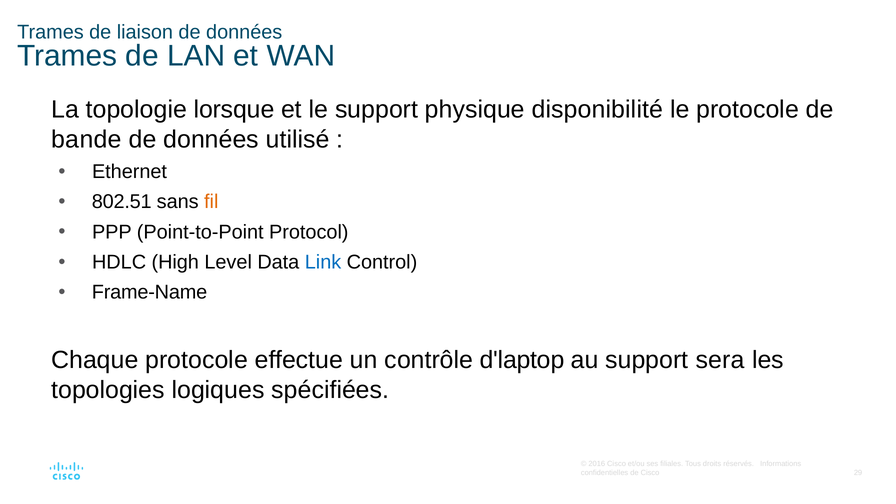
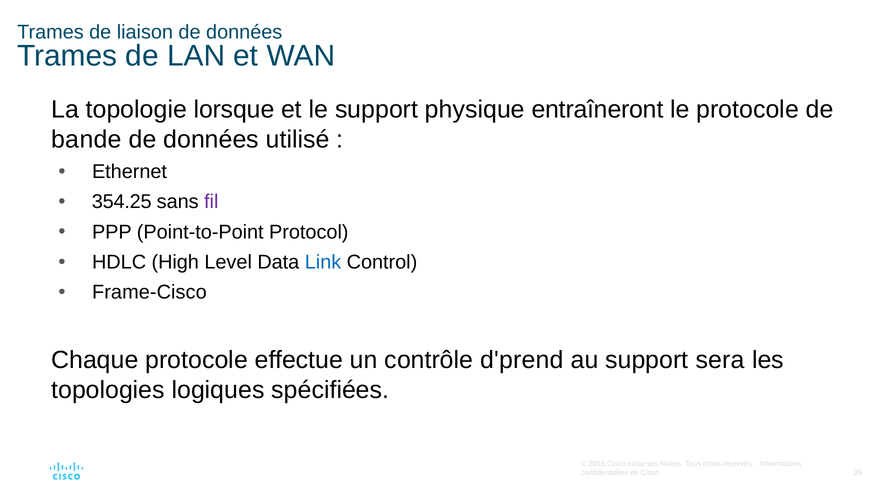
disponibilité: disponibilité -> entraîneront
802.51: 802.51 -> 354.25
fil colour: orange -> purple
Frame-Name: Frame-Name -> Frame-Cisco
d'laptop: d'laptop -> d'prend
